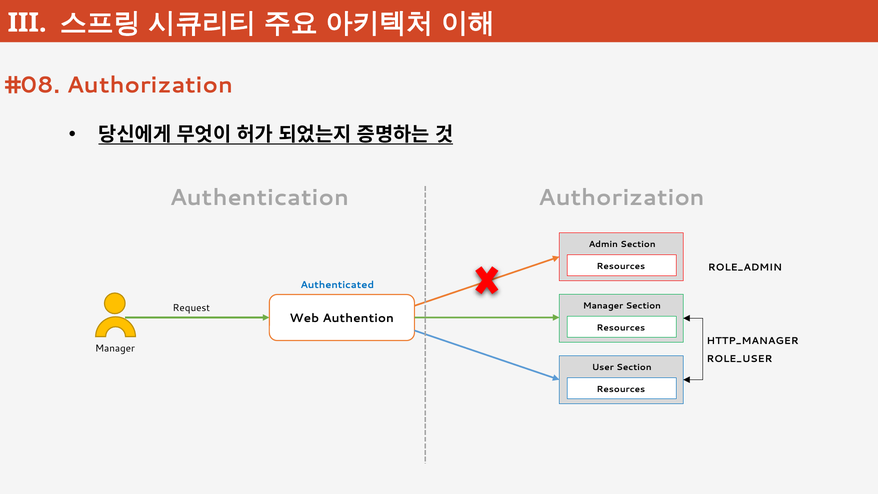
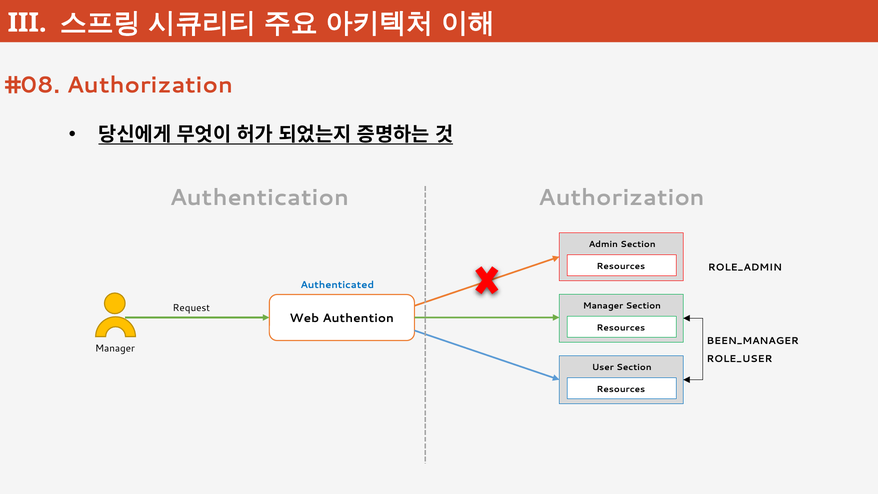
HTTP_MANAGER: HTTP_MANAGER -> BEEN_MANAGER
